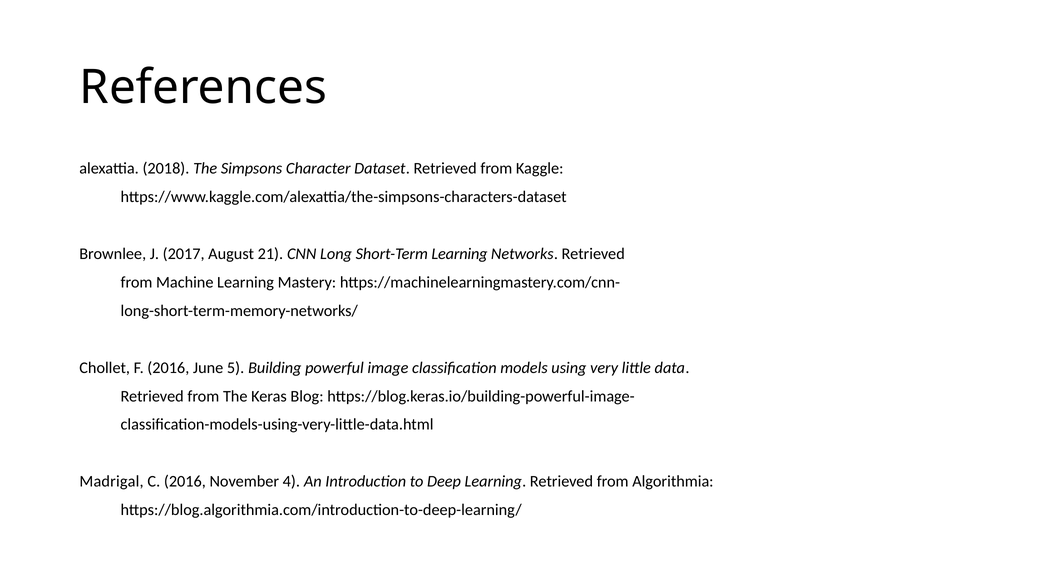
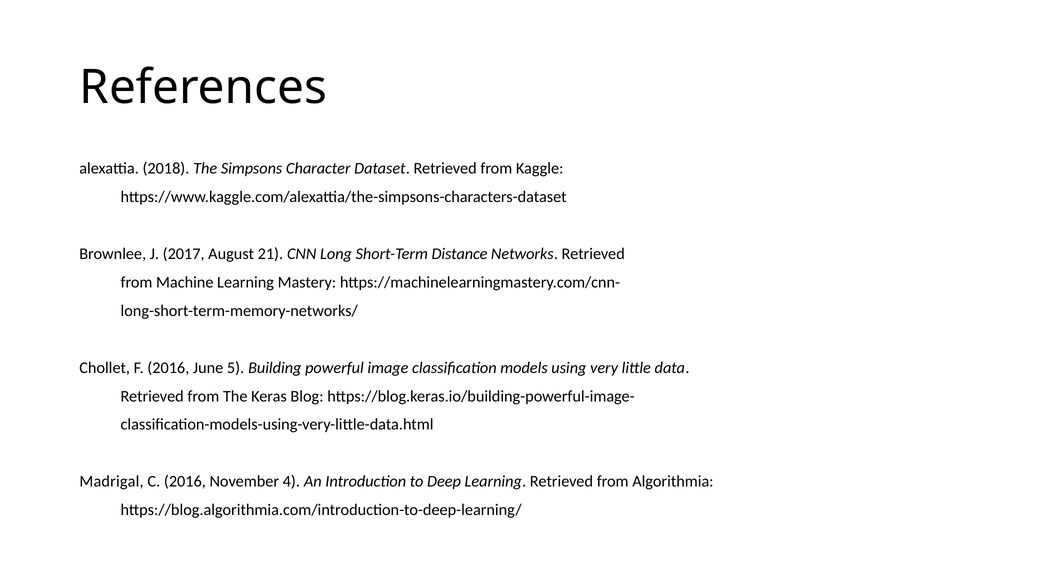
Short-Term Learning: Learning -> Distance
